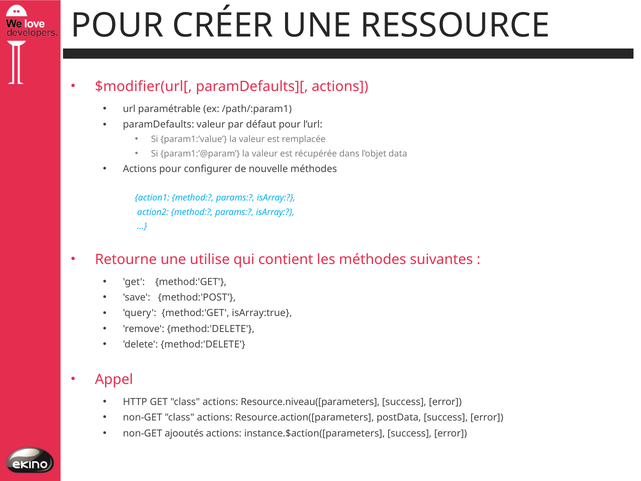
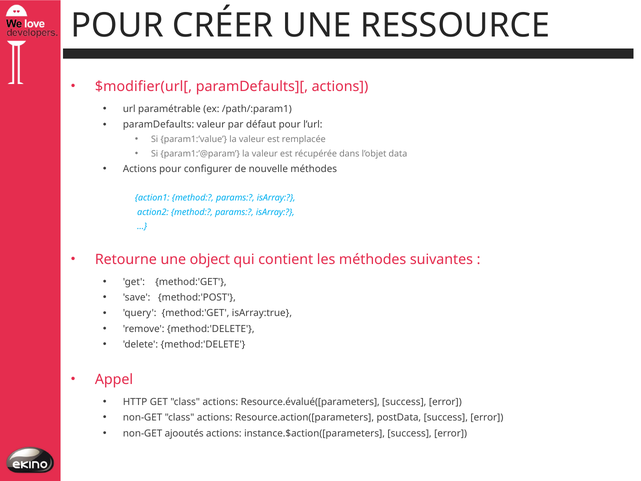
utilise: utilise -> object
Resource.niveau([parameters: Resource.niveau([parameters -> Resource.évalué([parameters
